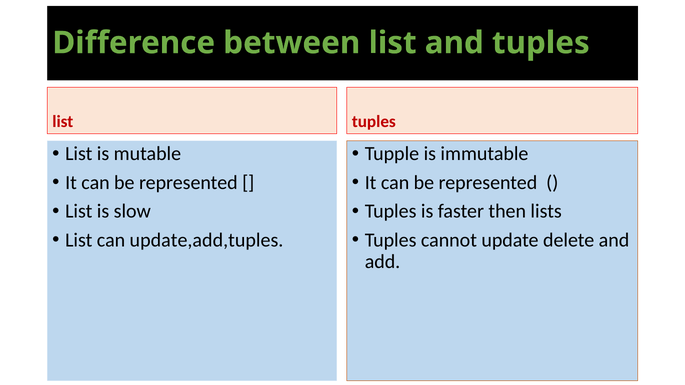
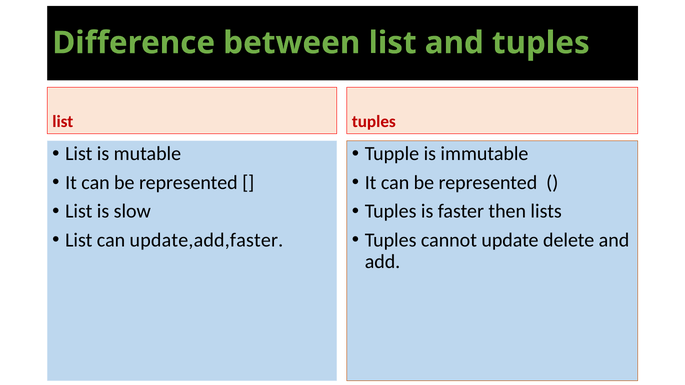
update,add,tuples: update,add,tuples -> update,add,faster
